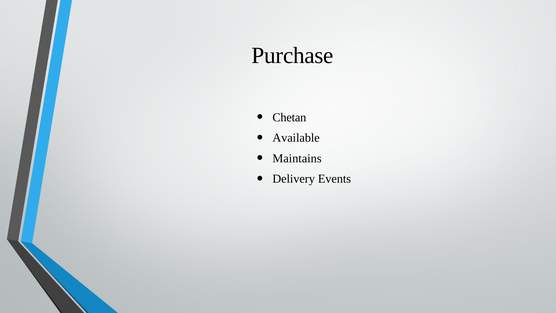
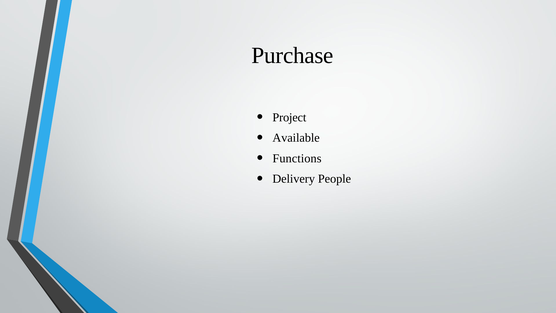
Chetan: Chetan -> Project
Maintains: Maintains -> Functions
Events: Events -> People
